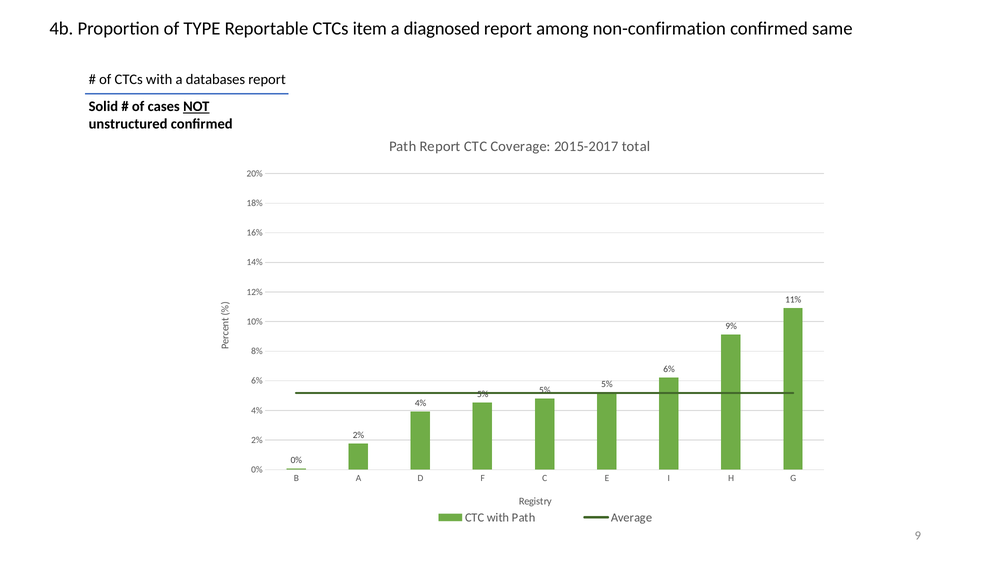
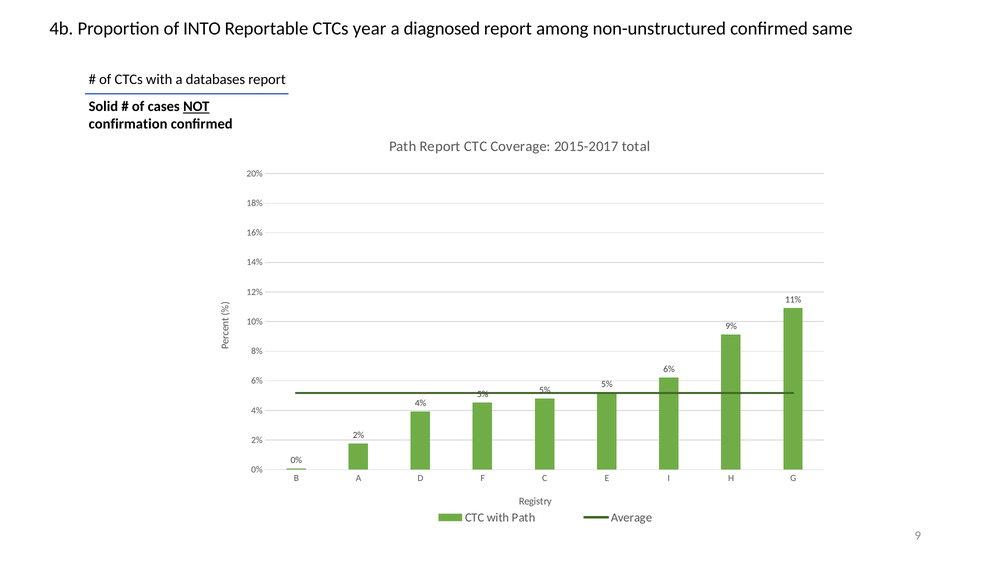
TYPE: TYPE -> INTO
item: item -> year
non-confirmation: non-confirmation -> non-unstructured
unstructured: unstructured -> confirmation
